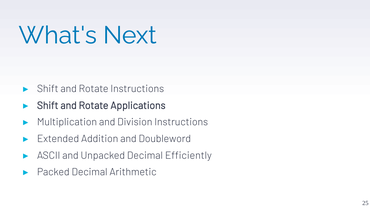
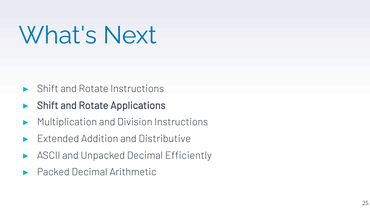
Doubleword: Doubleword -> Distributive
